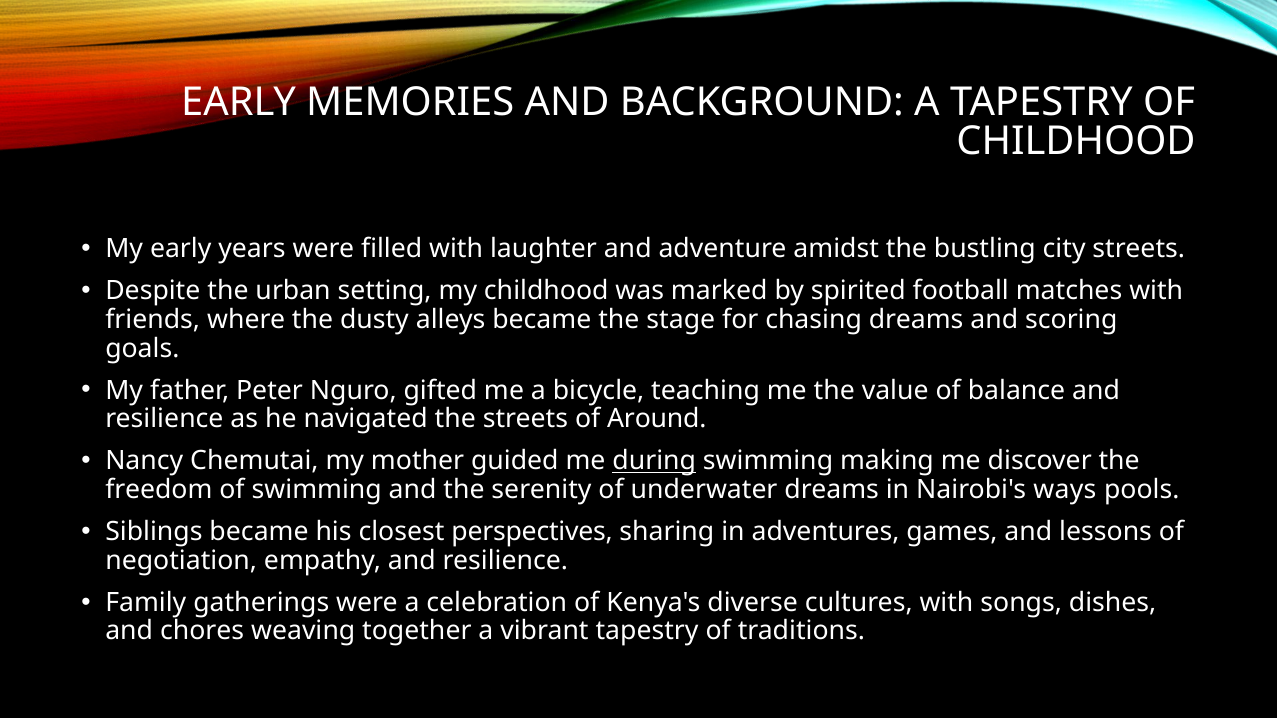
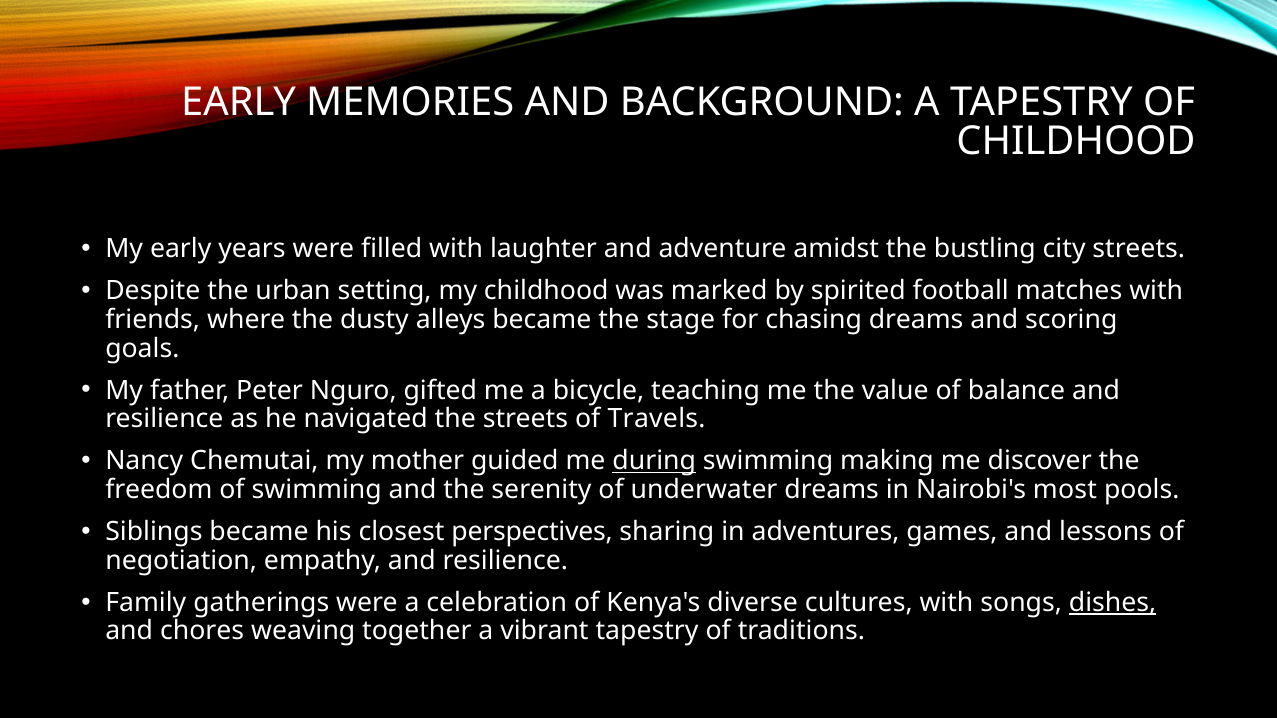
Around: Around -> Travels
ways: ways -> most
dishes underline: none -> present
